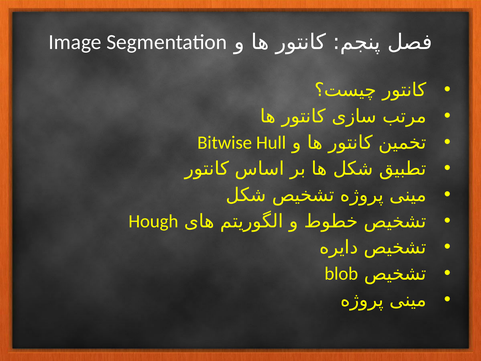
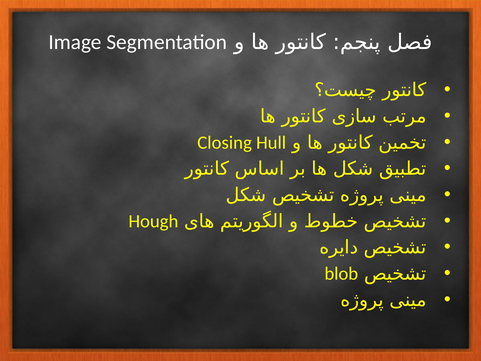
Bitwise: Bitwise -> Closing
